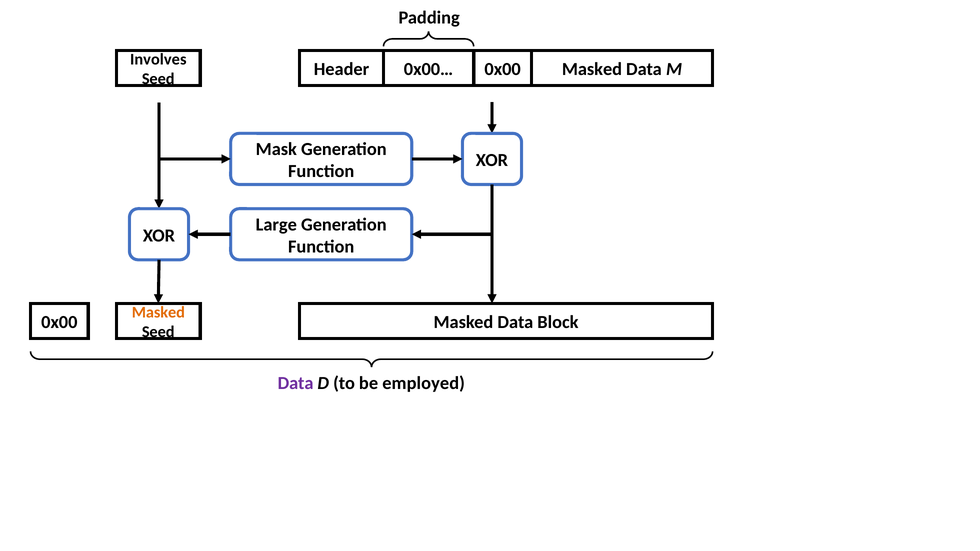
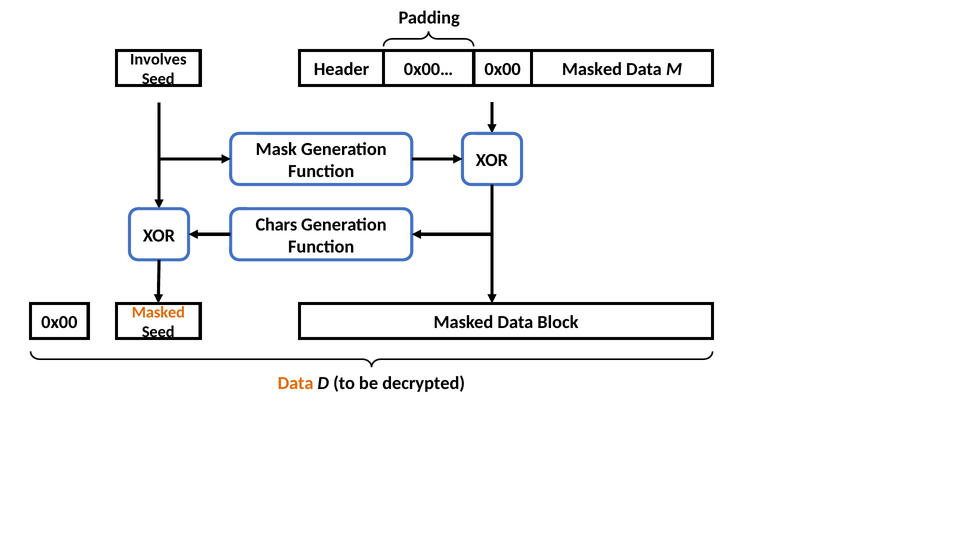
Large: Large -> Chars
Data at (296, 383) colour: purple -> orange
employed: employed -> decrypted
